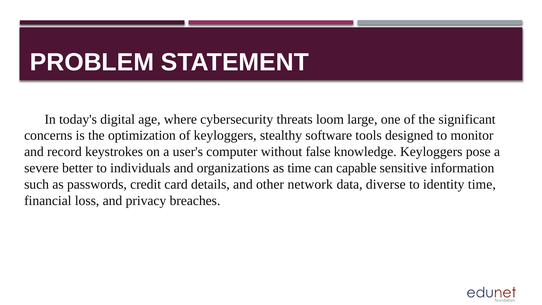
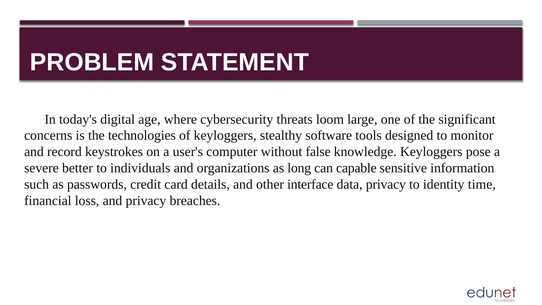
optimization: optimization -> technologies
as time: time -> long
network: network -> interface
data diverse: diverse -> privacy
